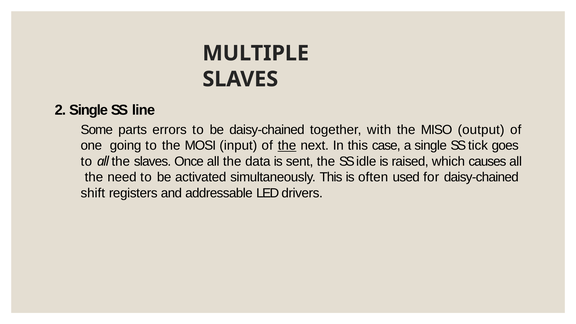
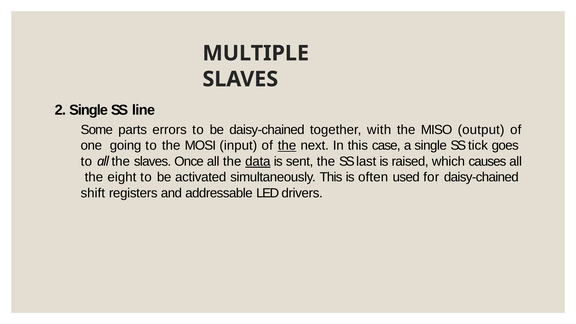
data underline: none -> present
idle: idle -> last
need: need -> eight
